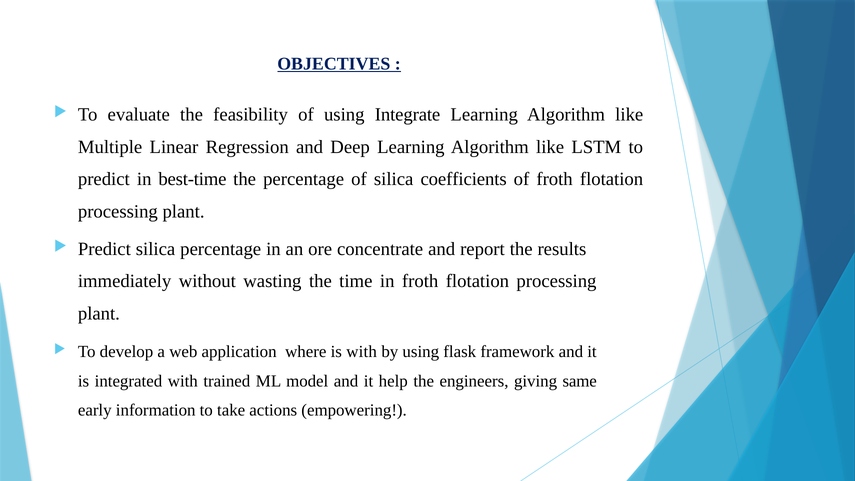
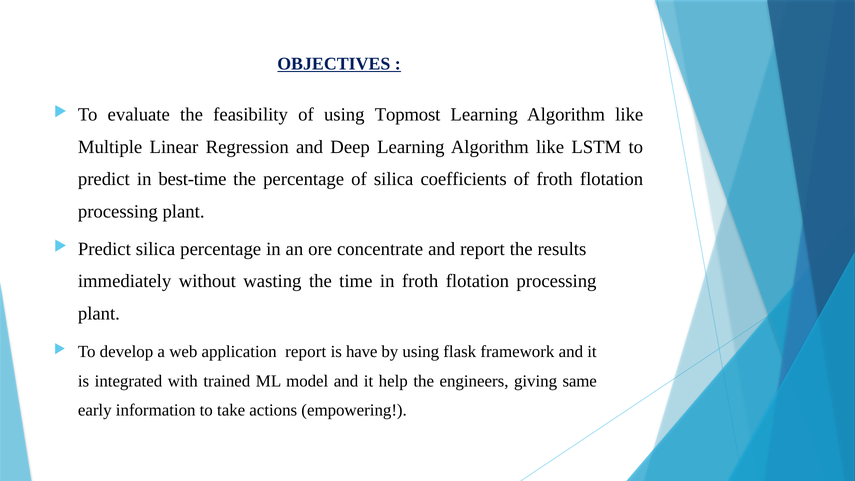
Integrate: Integrate -> Topmost
application where: where -> report
is with: with -> have
